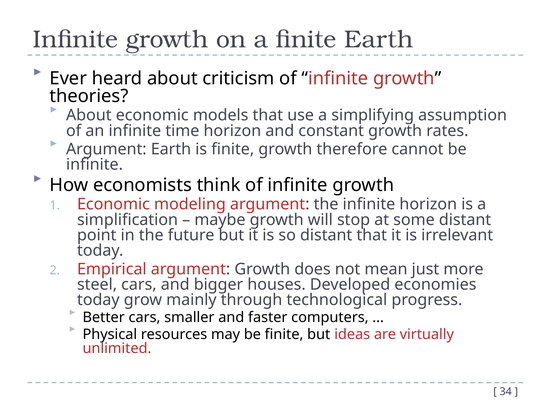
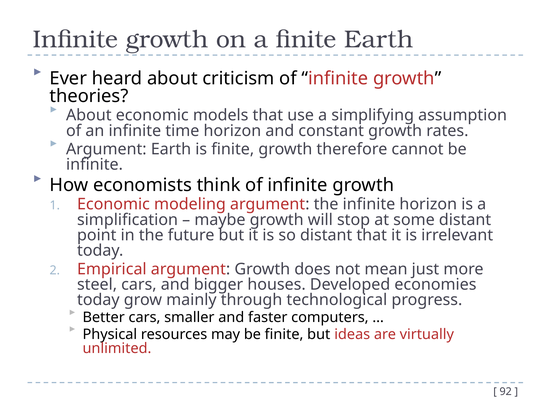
34: 34 -> 92
